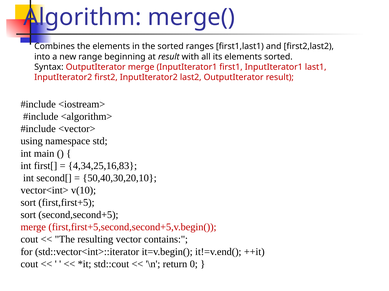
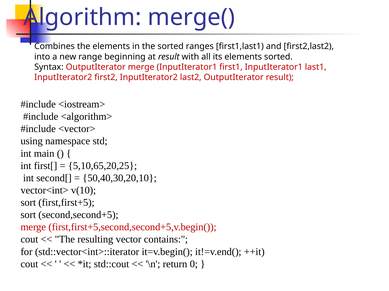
4,34,25,16,83: 4,34,25,16,83 -> 5,10,65,20,25
